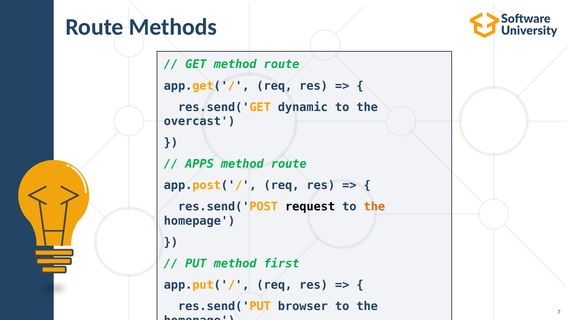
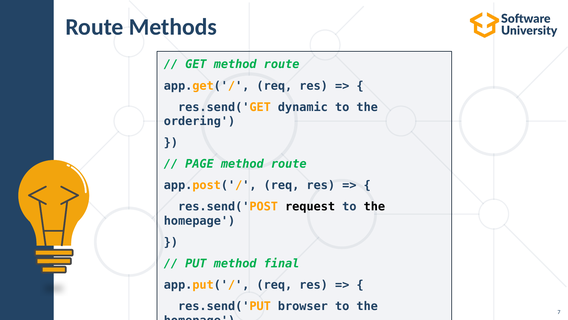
overcast: overcast -> ordering
APPS: APPS -> PAGE
the at (374, 206) colour: orange -> black
first: first -> final
